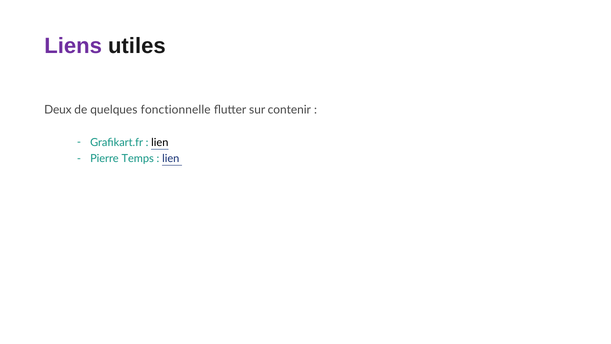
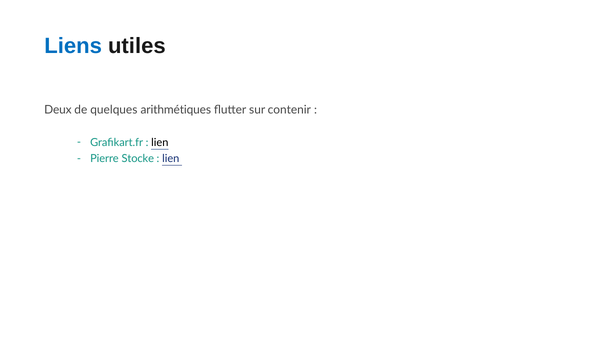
Liens colour: purple -> blue
fonctionnelle: fonctionnelle -> arithmétiques
Temps: Temps -> Stocke
